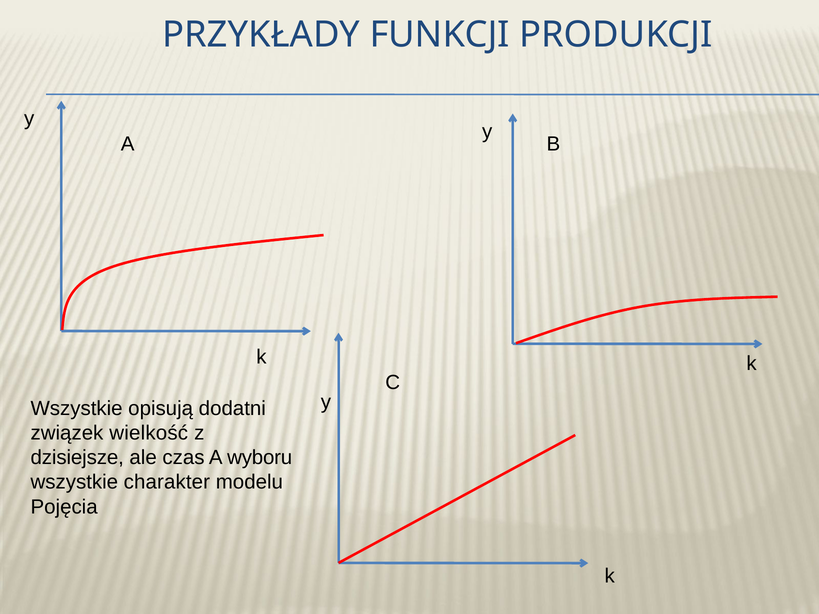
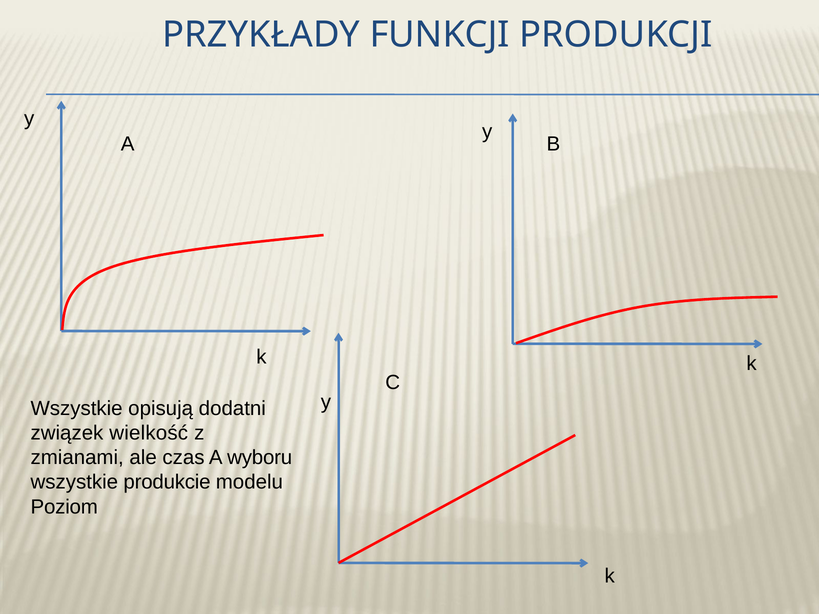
dzisiejsze: dzisiejsze -> zmianami
charakter: charakter -> produkcie
Pojęcia: Pojęcia -> Poziom
